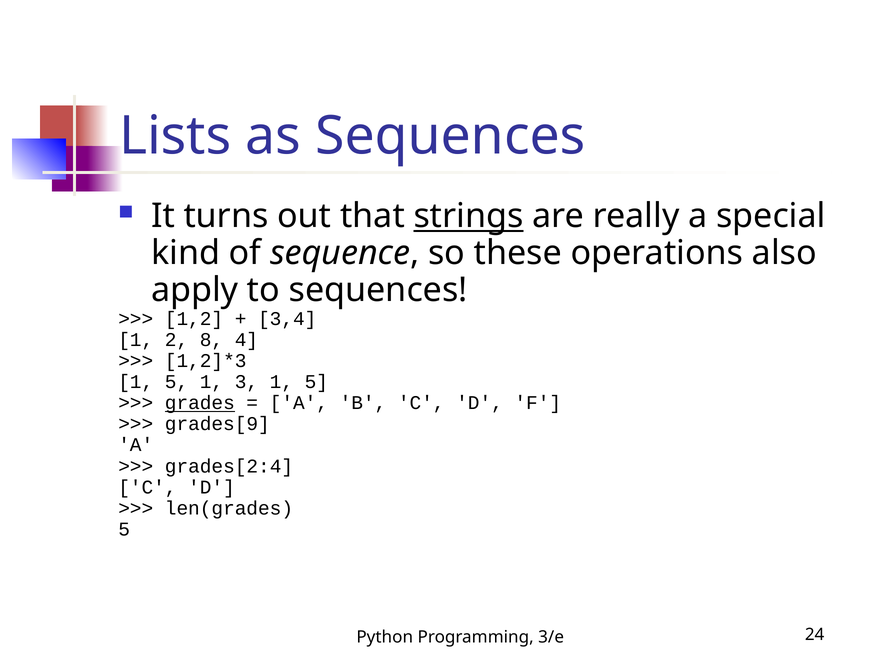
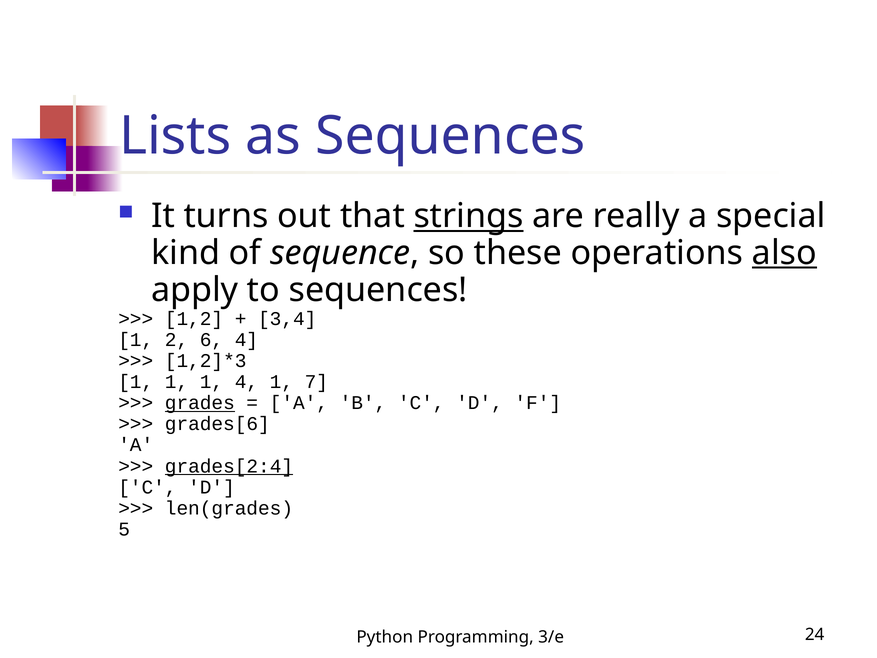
also underline: none -> present
8: 8 -> 6
5 at (177, 382): 5 -> 1
1 3: 3 -> 4
5 at (316, 382): 5 -> 7
grades[9: grades[9 -> grades[6
grades[2:4 underline: none -> present
